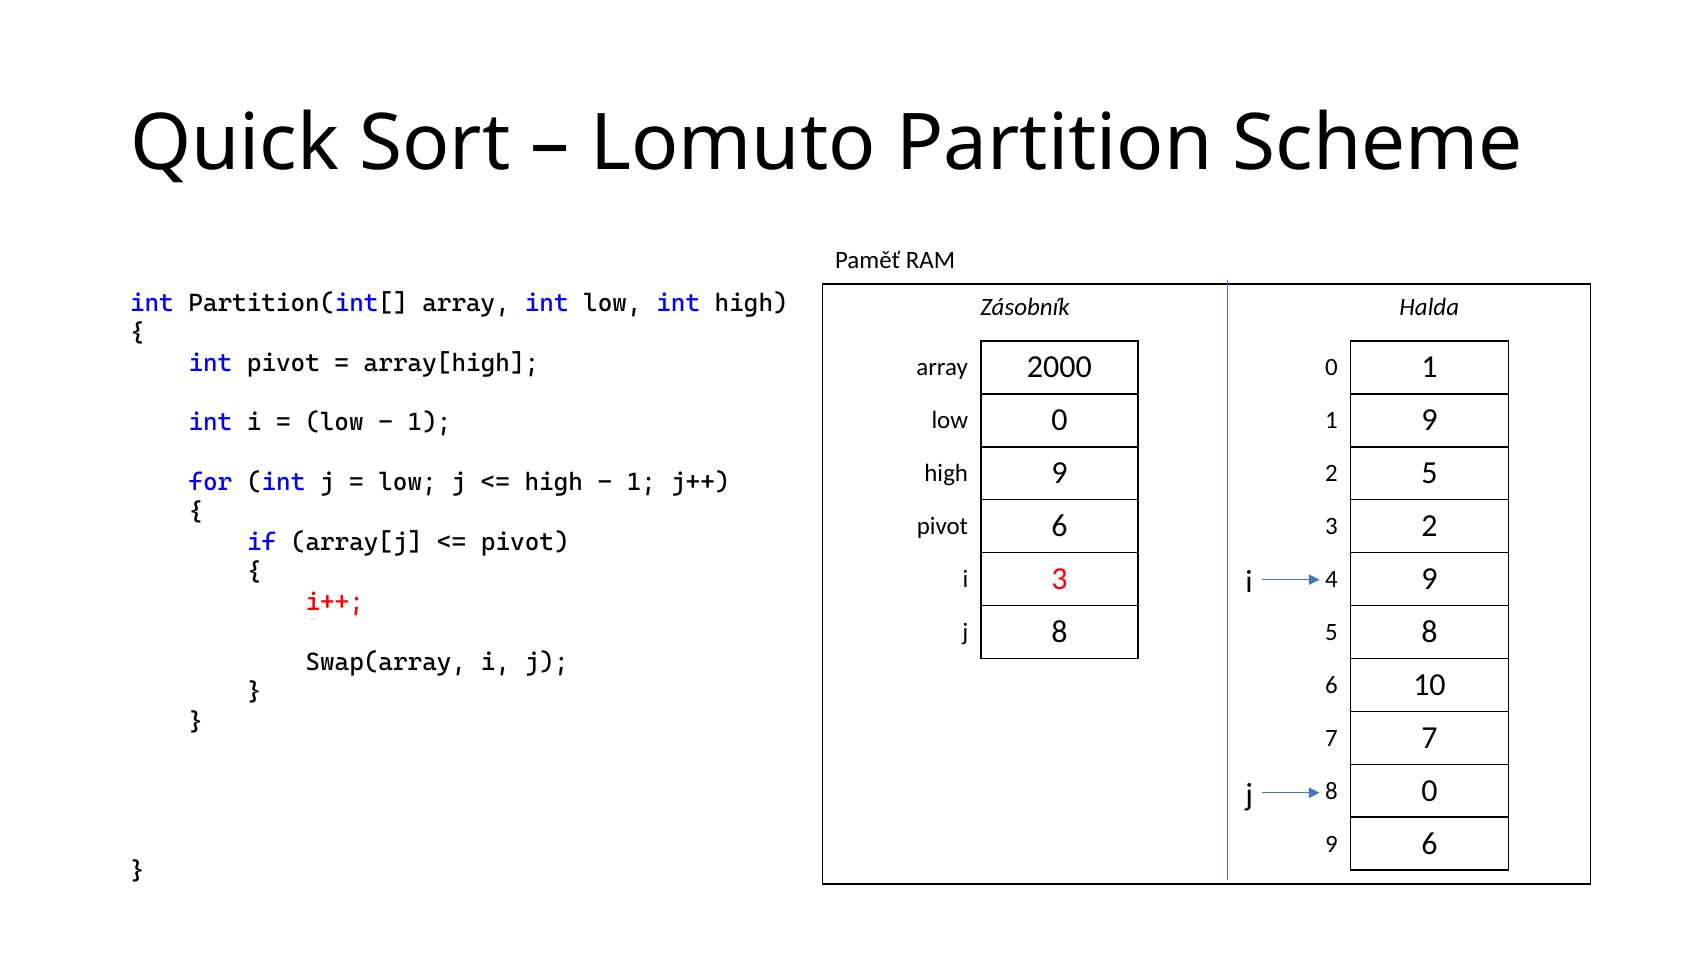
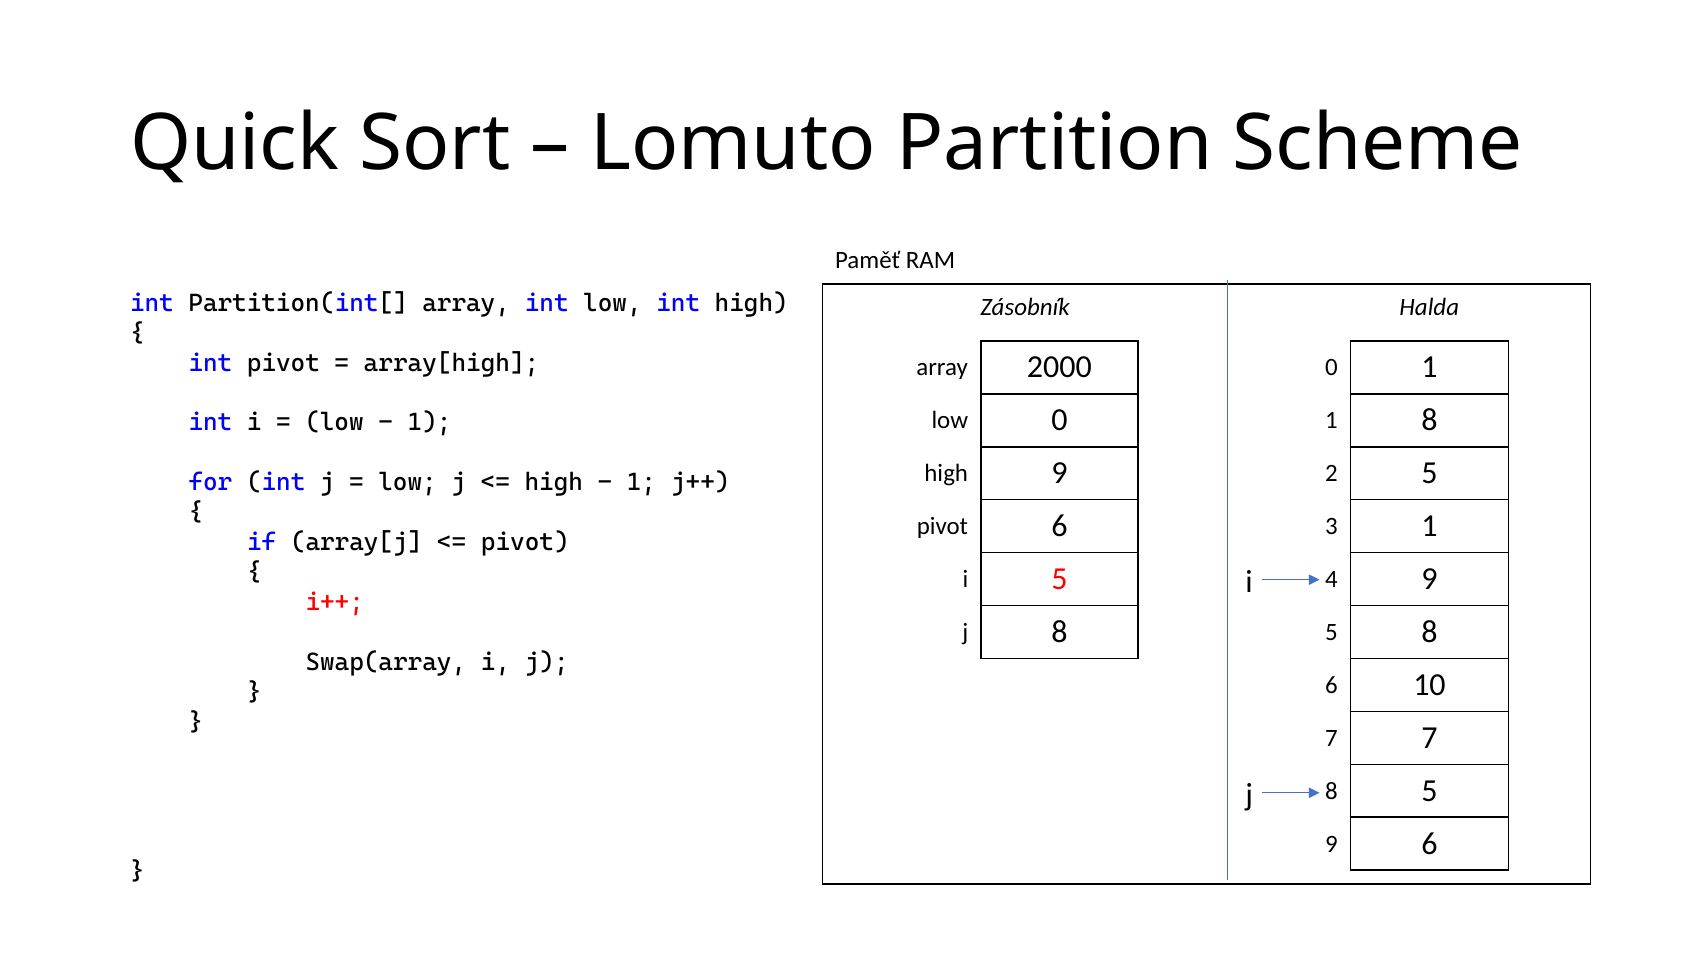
1 9: 9 -> 8
3 2: 2 -> 1
i 3: 3 -> 5
8 0: 0 -> 5
